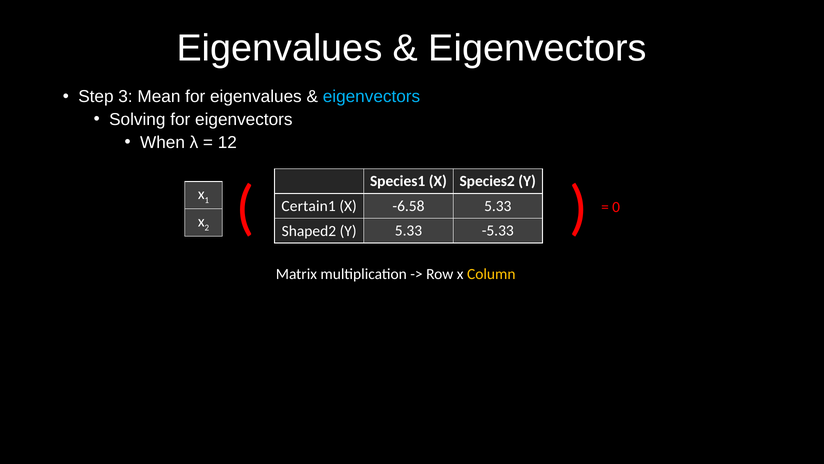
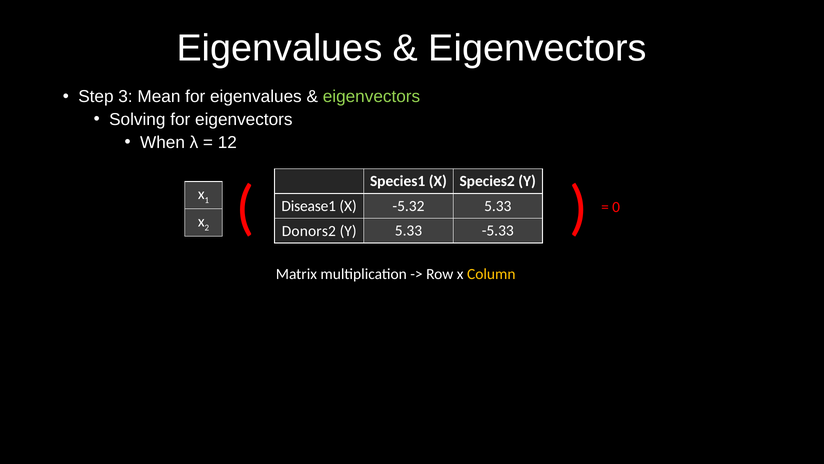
eigenvectors at (371, 97) colour: light blue -> light green
Certain1: Certain1 -> Disease1
-6.58: -6.58 -> -5.32
Shaped2: Shaped2 -> Donors2
